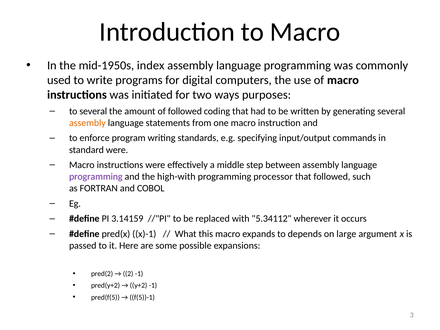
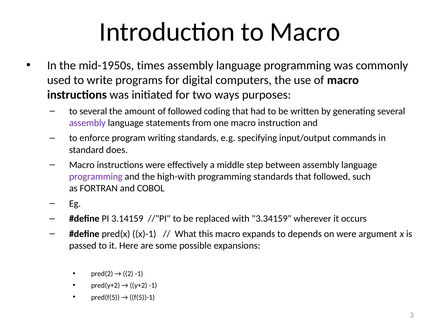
index: index -> times
assembly at (87, 123) colour: orange -> purple
standard were: were -> does
programming processor: processor -> standards
5.34112: 5.34112 -> 3.34159
on large: large -> were
